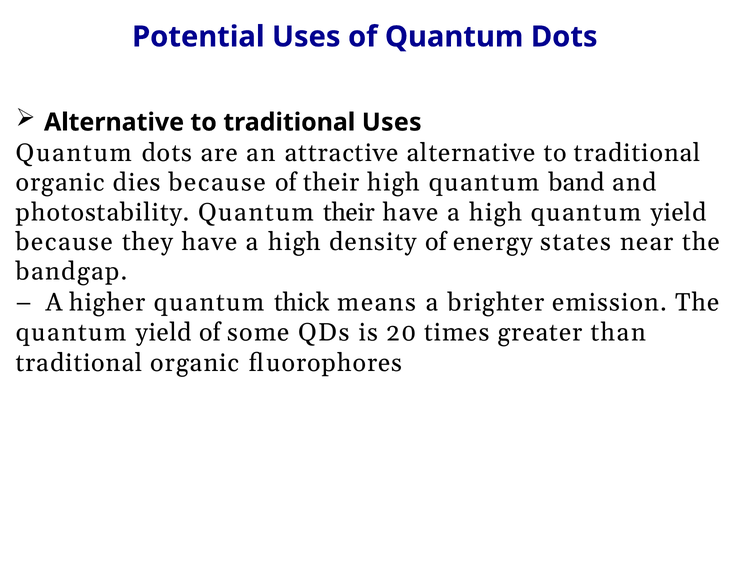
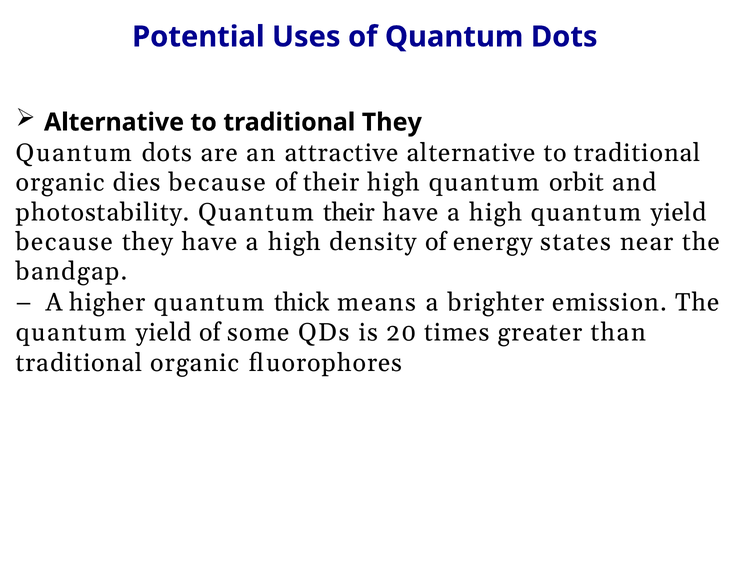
traditional Uses: Uses -> They
band: band -> orbit
